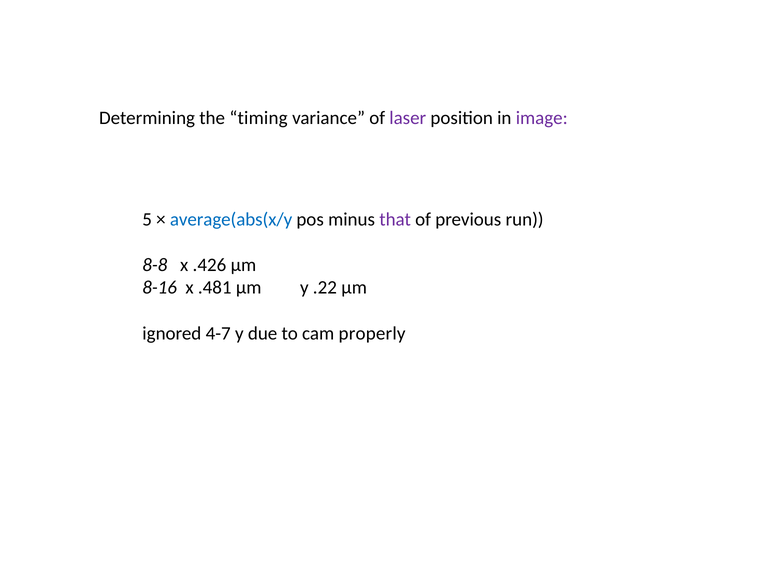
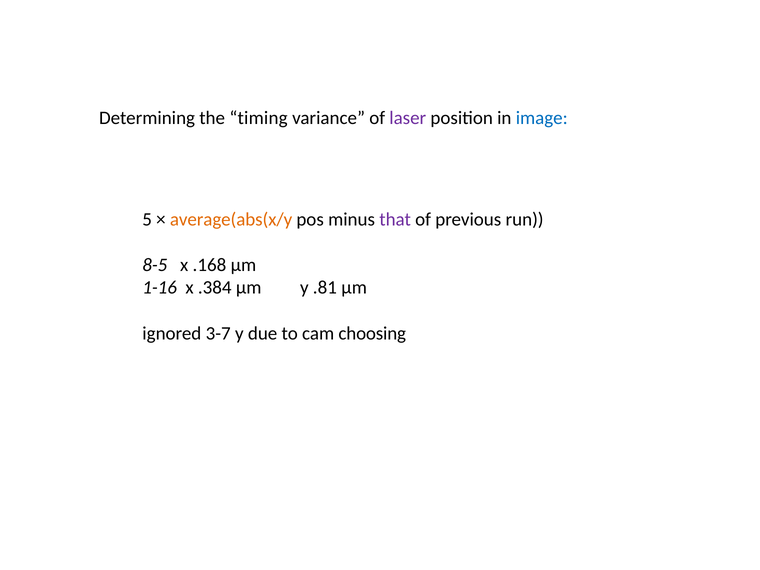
image colour: purple -> blue
average(abs(x/y colour: blue -> orange
8-8: 8-8 -> 8-5
.426: .426 -> .168
8-16: 8-16 -> 1-16
.481: .481 -> .384
.22: .22 -> .81
4-7: 4-7 -> 3-7
properly: properly -> choosing
